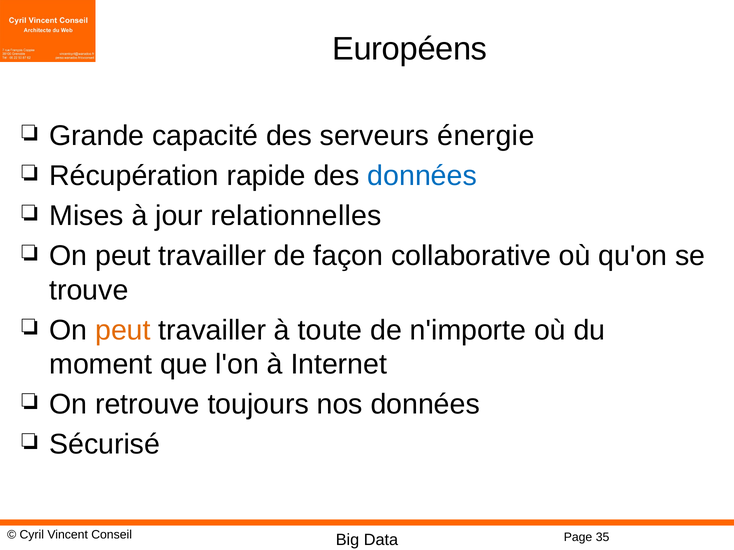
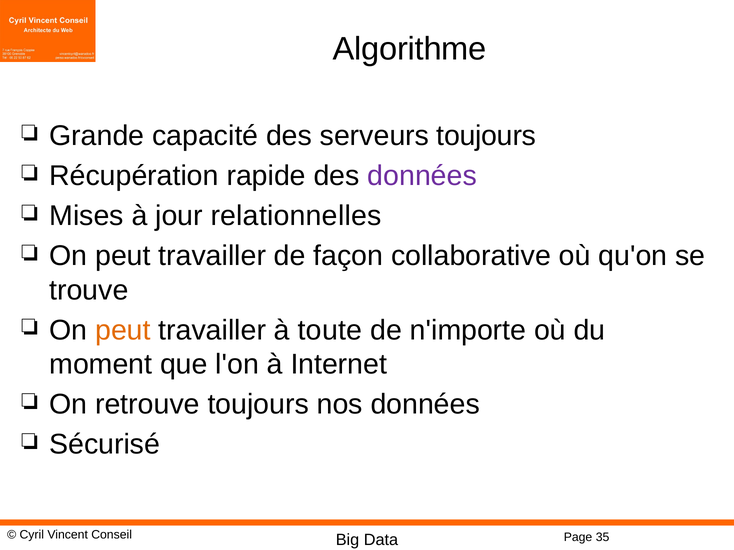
Européens: Européens -> Algorithme
serveurs énergie: énergie -> toujours
données at (422, 176) colour: blue -> purple
